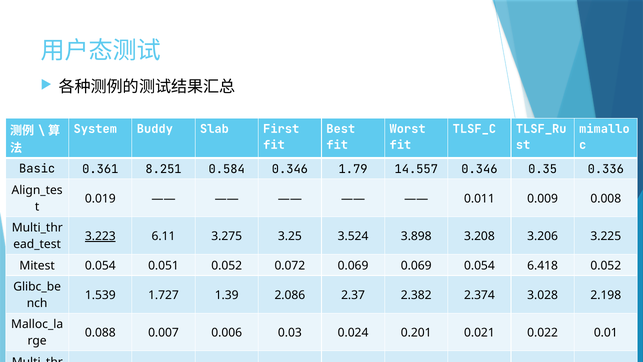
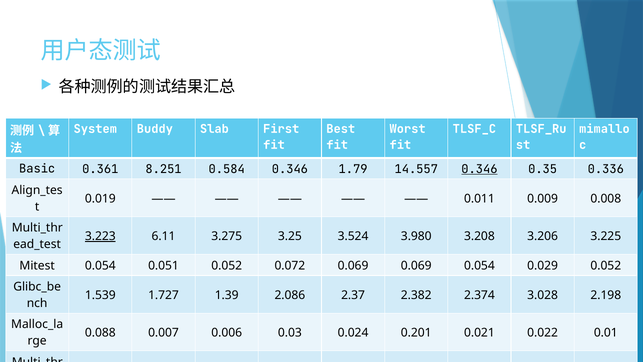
0.346 at (479, 169) underline: none -> present
3.898: 3.898 -> 3.980
6.418: 6.418 -> 0.029
